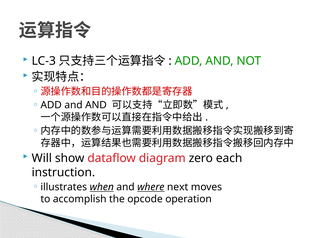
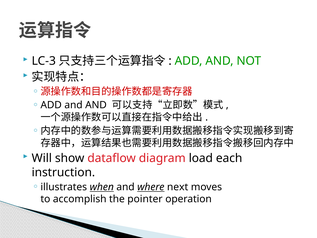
zero: zero -> load
opcode: opcode -> pointer
